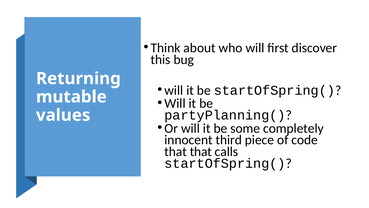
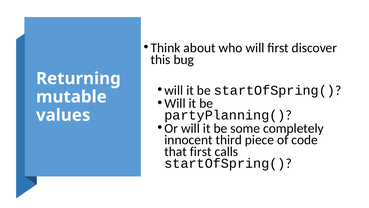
that that: that -> first
